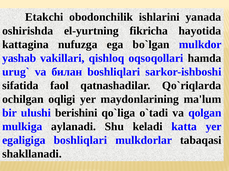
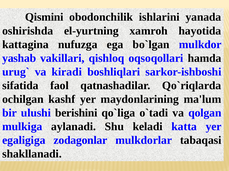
Etakchi: Etakchi -> Qismini
fikricha: fikricha -> xamroh
билан: билан -> kiradi
oqligi: oqligi -> kashf
egaligiga boshliqlari: boshliqlari -> zodagonlar
